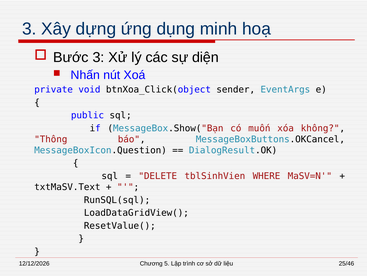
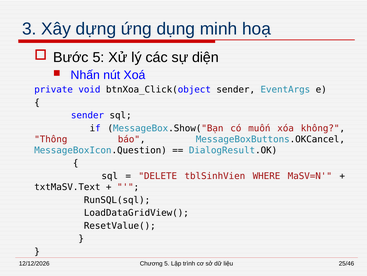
Bước 3: 3 -> 5
public at (88, 115): public -> sender
